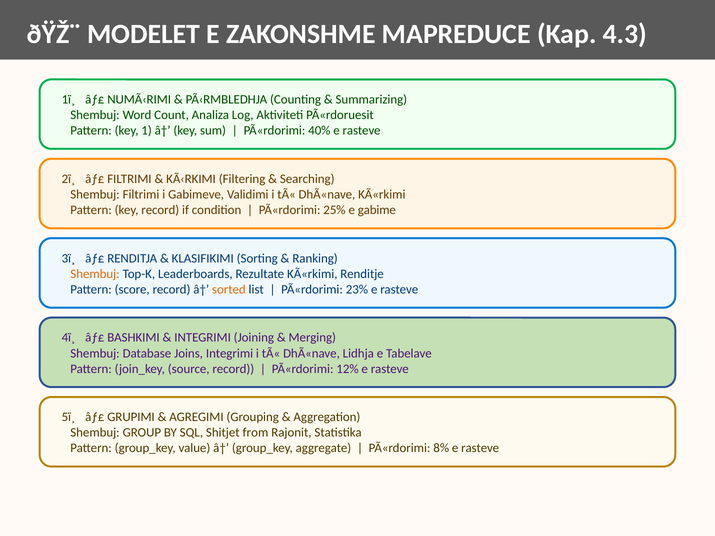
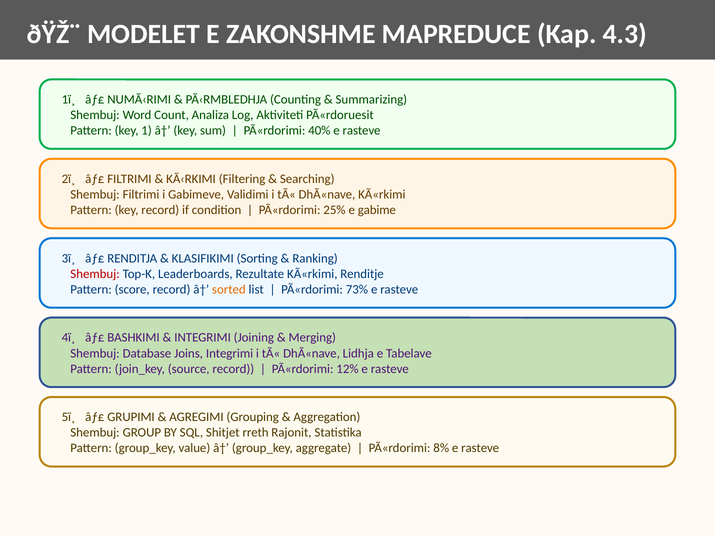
Shembuj at (95, 274) colour: orange -> red
23%: 23% -> 73%
from: from -> rreth
